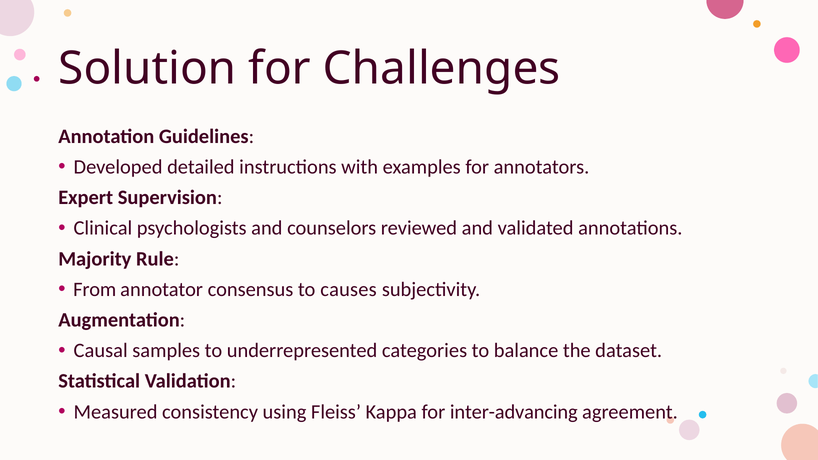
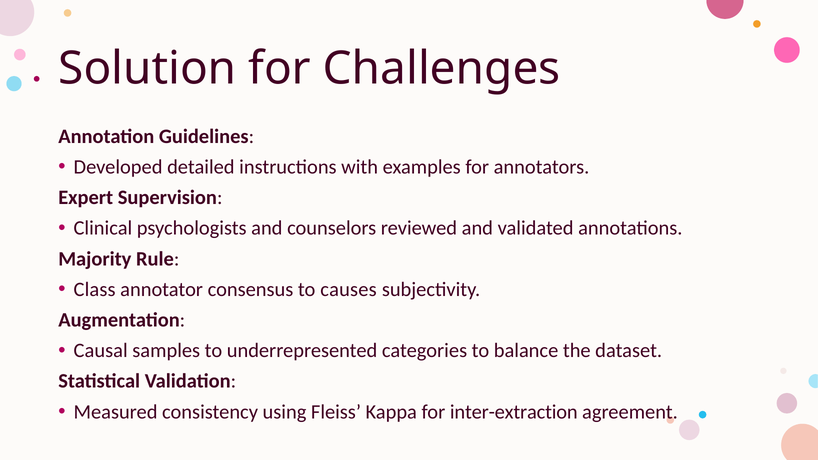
From: From -> Class
inter-advancing: inter-advancing -> inter-extraction
